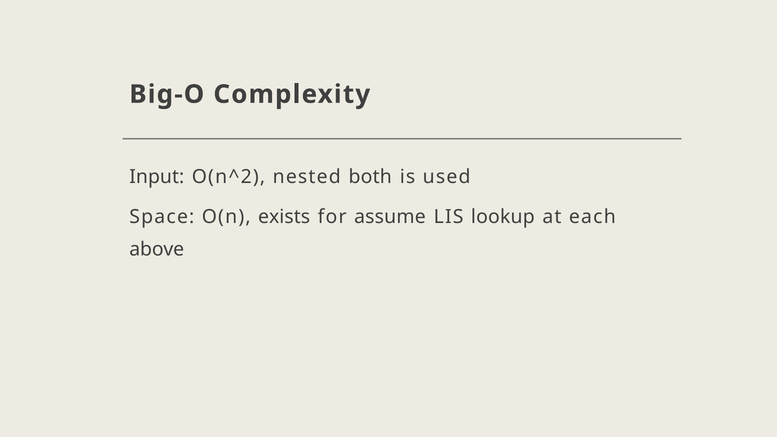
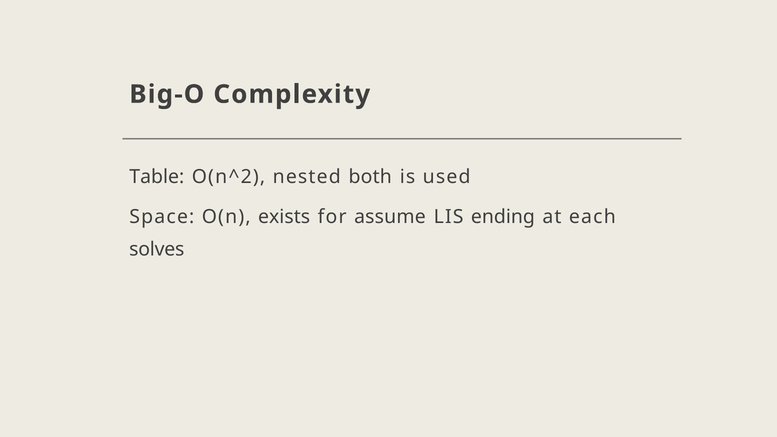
Input: Input -> Table
lookup: lookup -> ending
above: above -> solves
